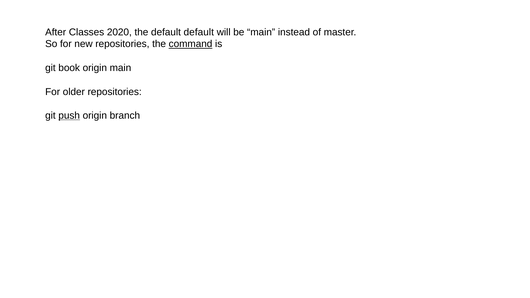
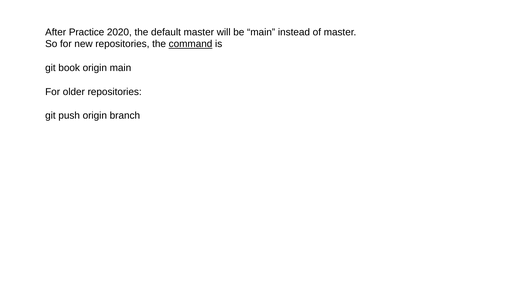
Classes: Classes -> Practice
default default: default -> master
push underline: present -> none
